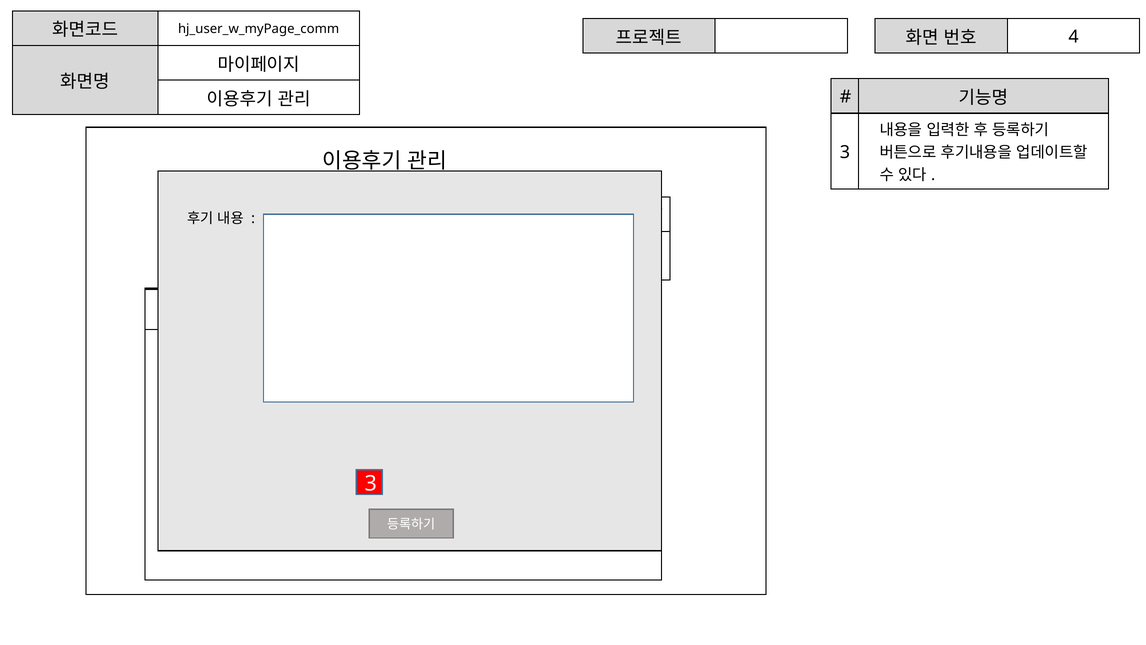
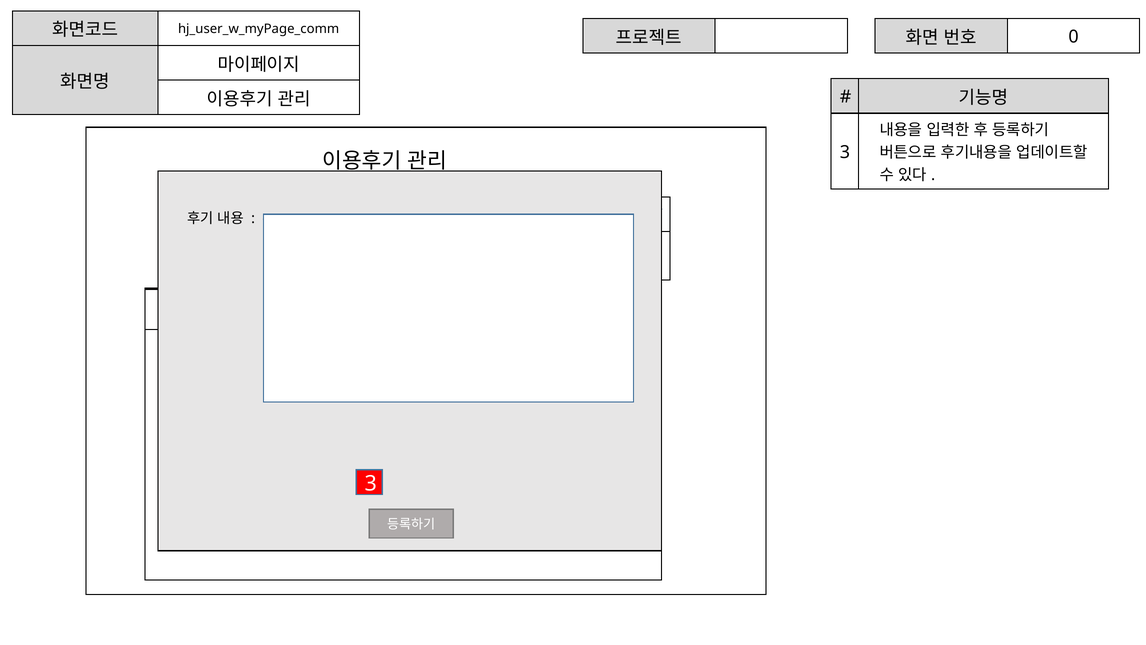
4: 4 -> 0
